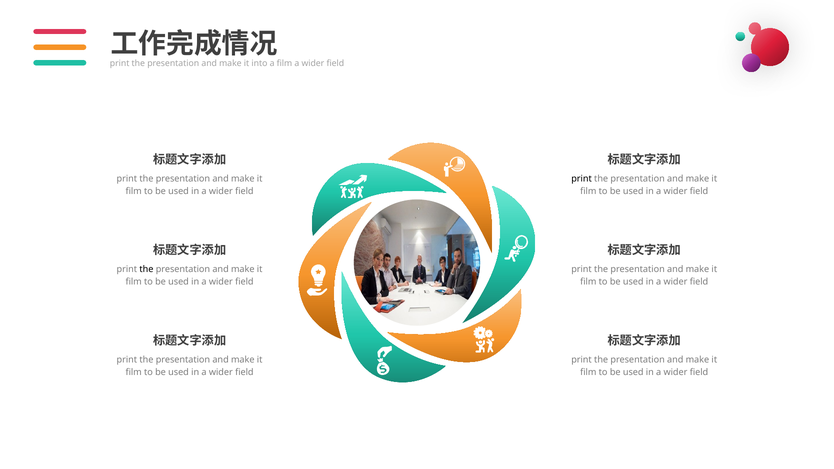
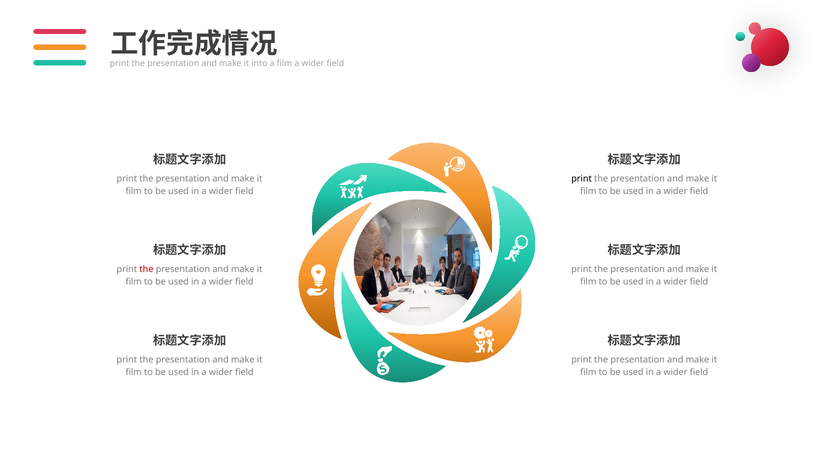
the at (146, 269) colour: black -> red
